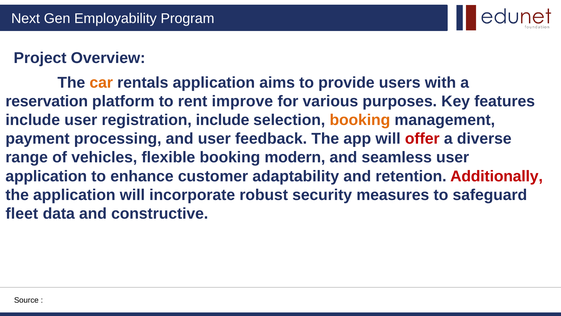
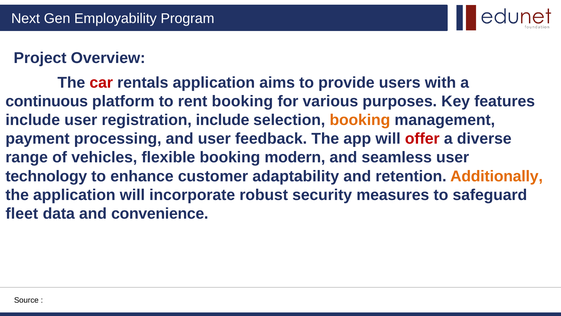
car colour: orange -> red
reservation: reservation -> continuous
rent improve: improve -> booking
application at (46, 176): application -> technology
Additionally colour: red -> orange
constructive: constructive -> convenience
